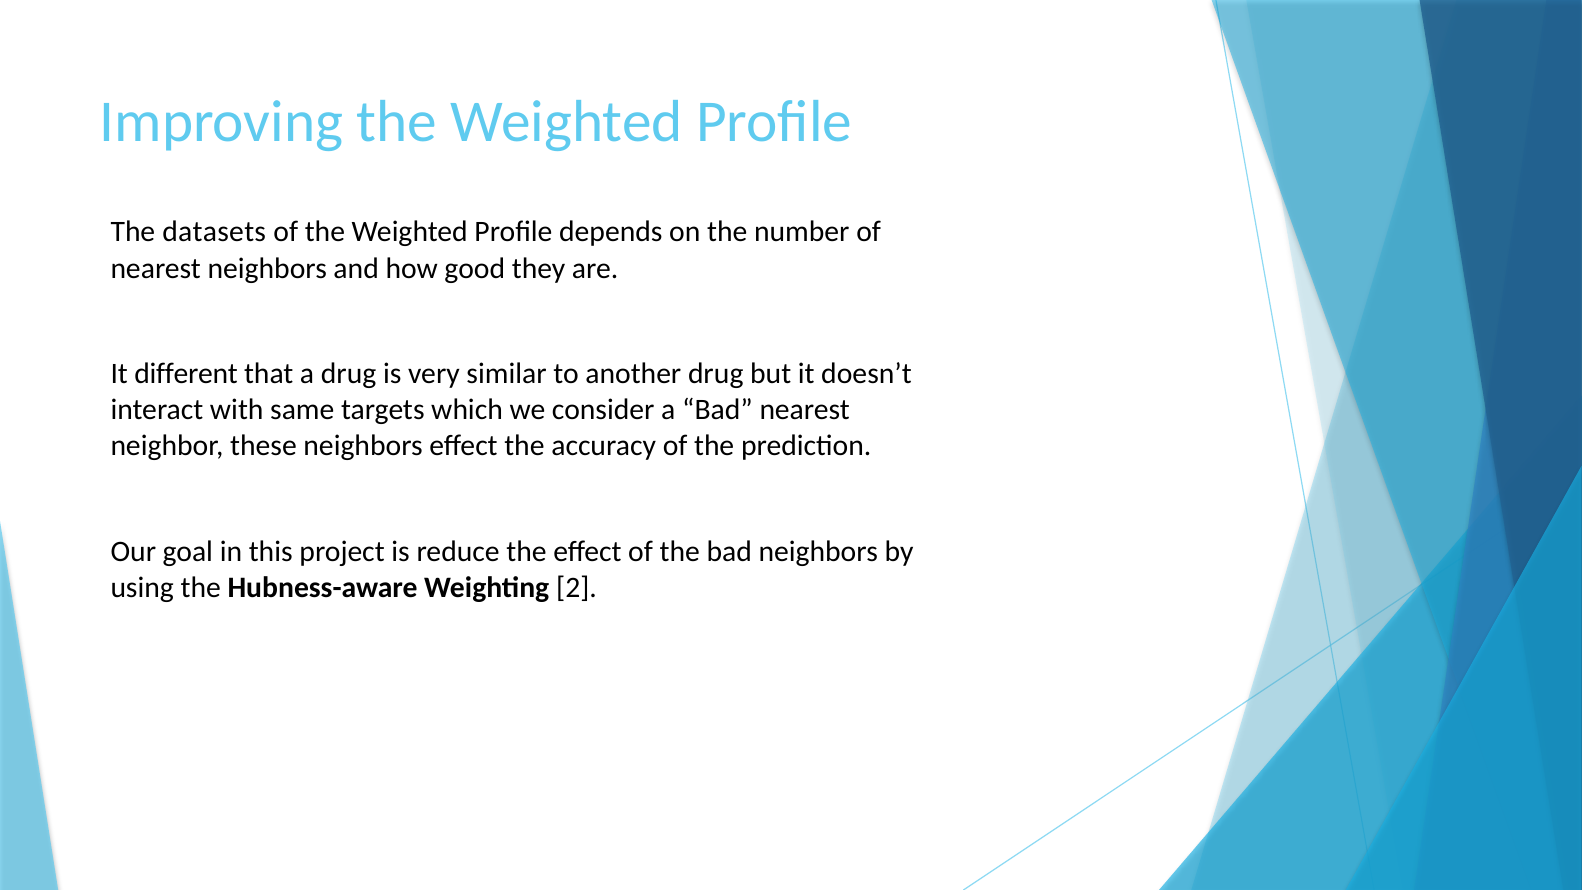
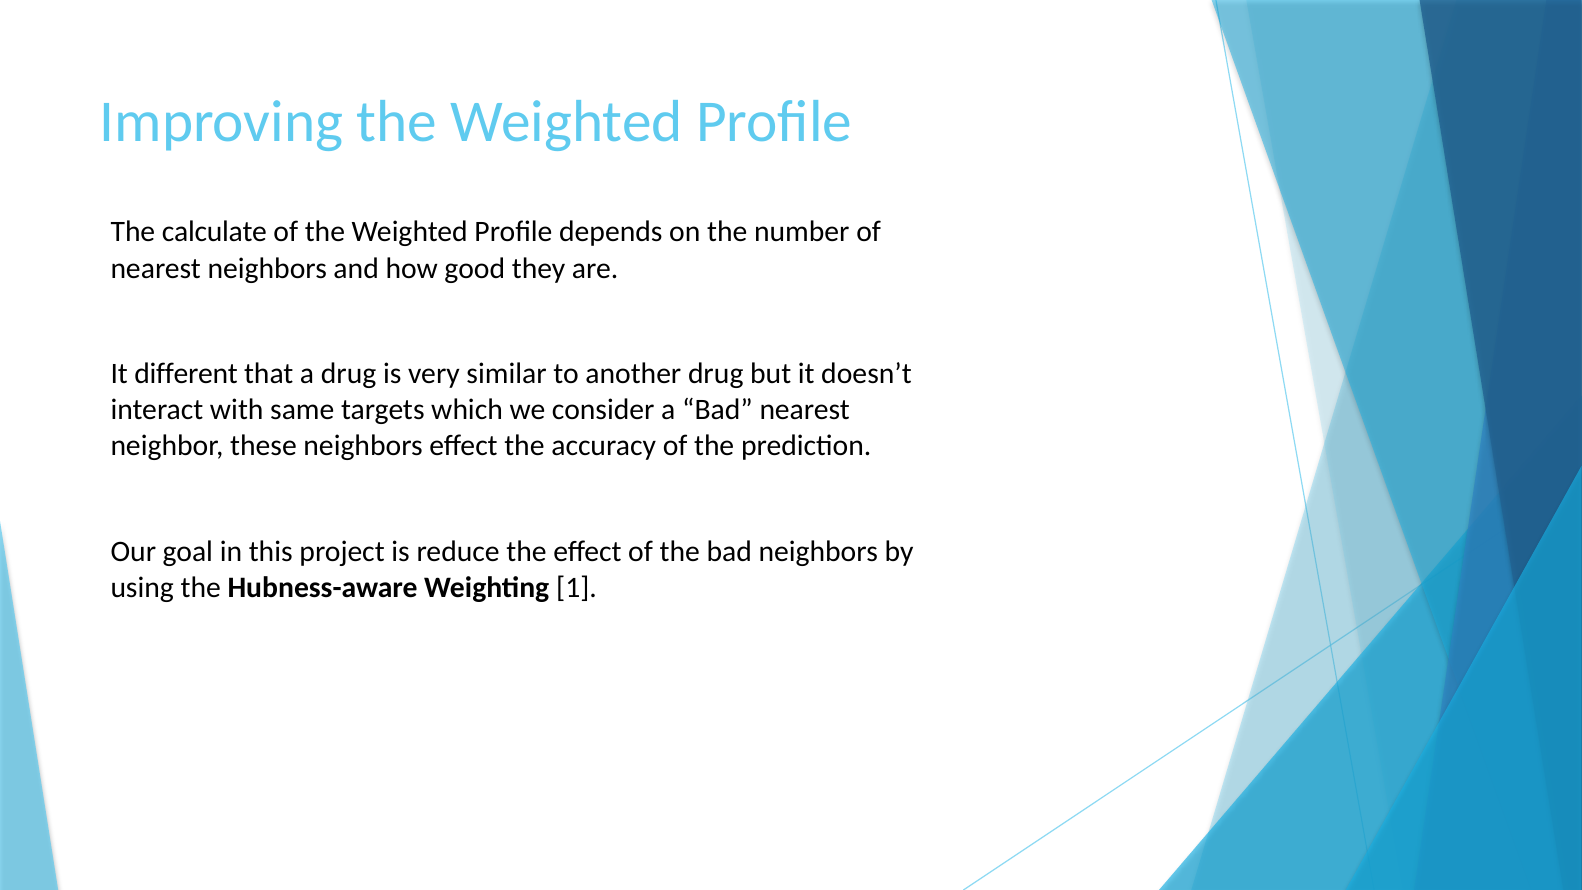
datasets: datasets -> calculate
2: 2 -> 1
